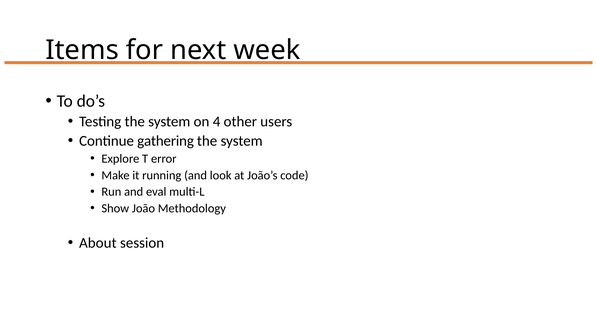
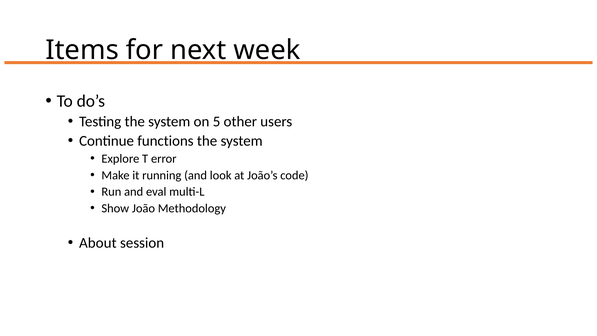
4: 4 -> 5
gathering: gathering -> functions
